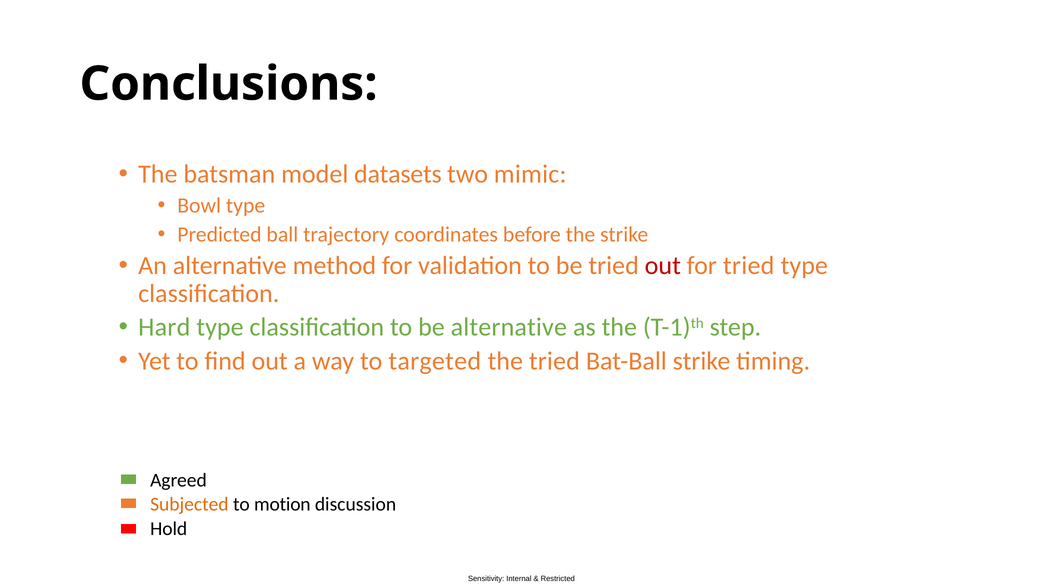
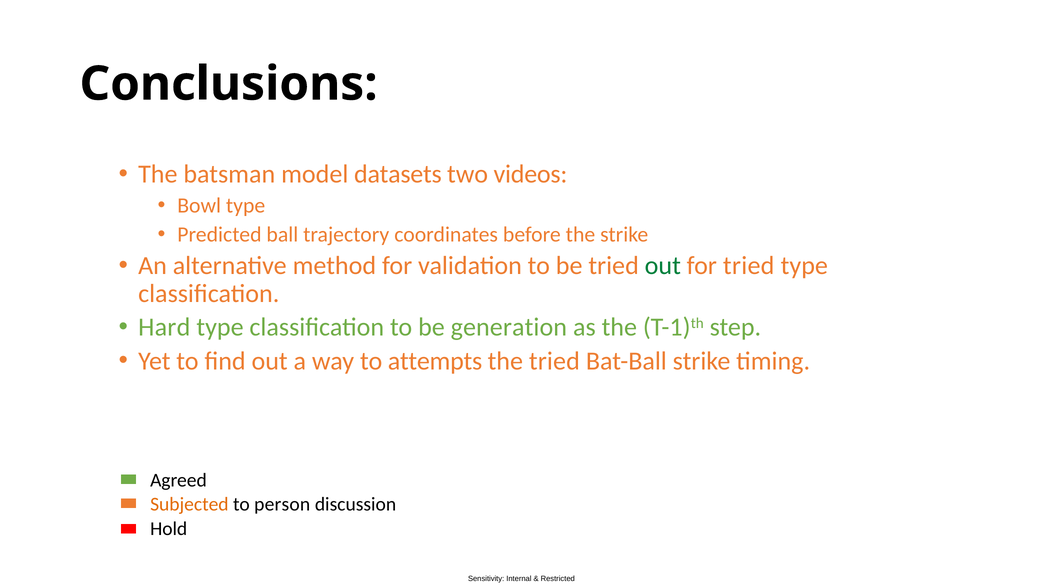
mimic: mimic -> videos
out at (663, 265) colour: red -> green
be alternative: alternative -> generation
targeted: targeted -> attempts
motion: motion -> person
